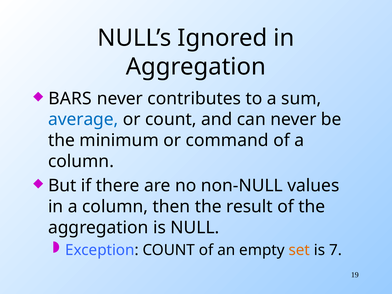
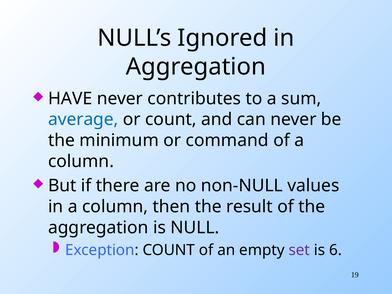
BARS: BARS -> HAVE
set colour: orange -> purple
7: 7 -> 6
